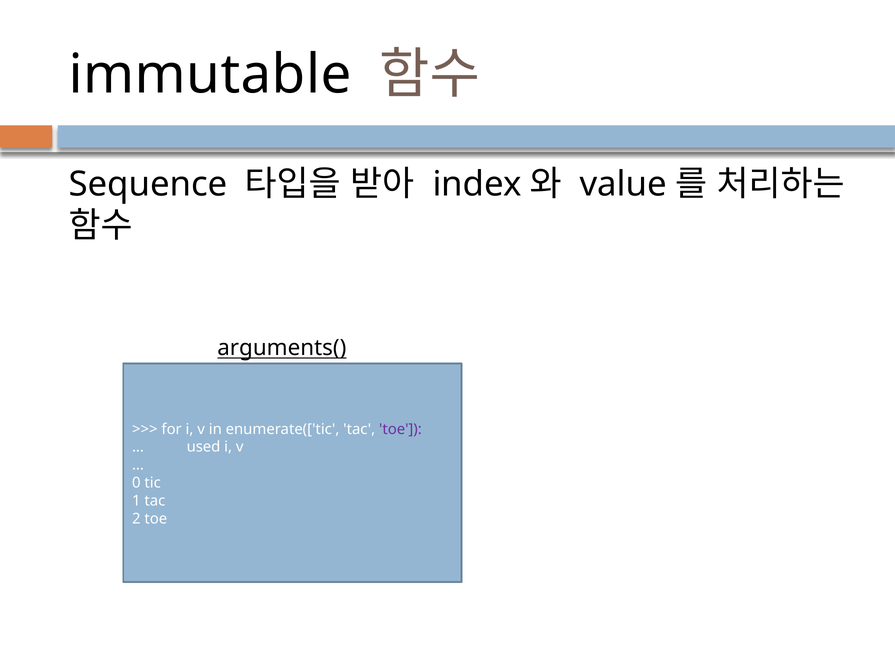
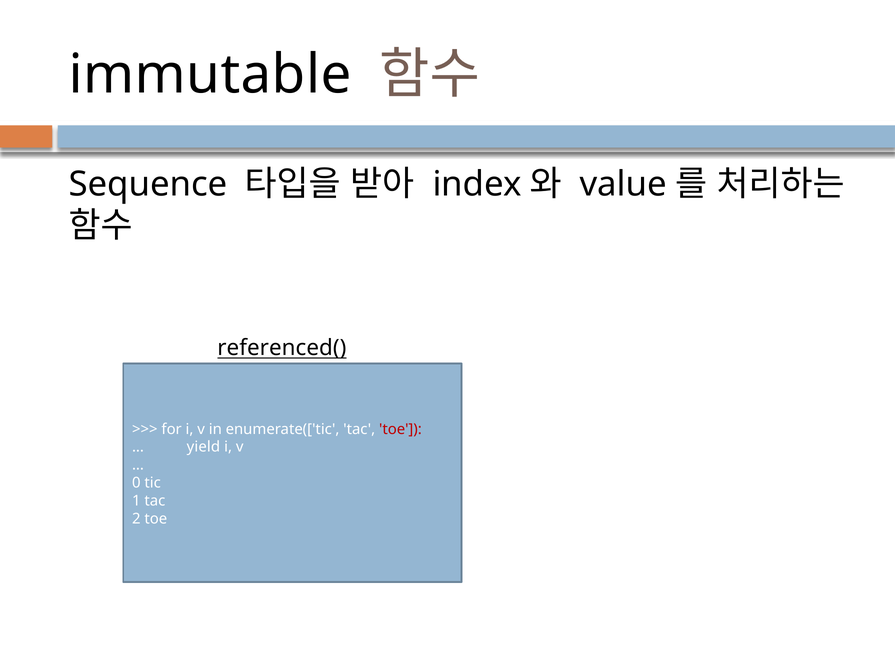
arguments(: arguments( -> referenced(
toe at (400, 429) colour: purple -> red
used: used -> yield
